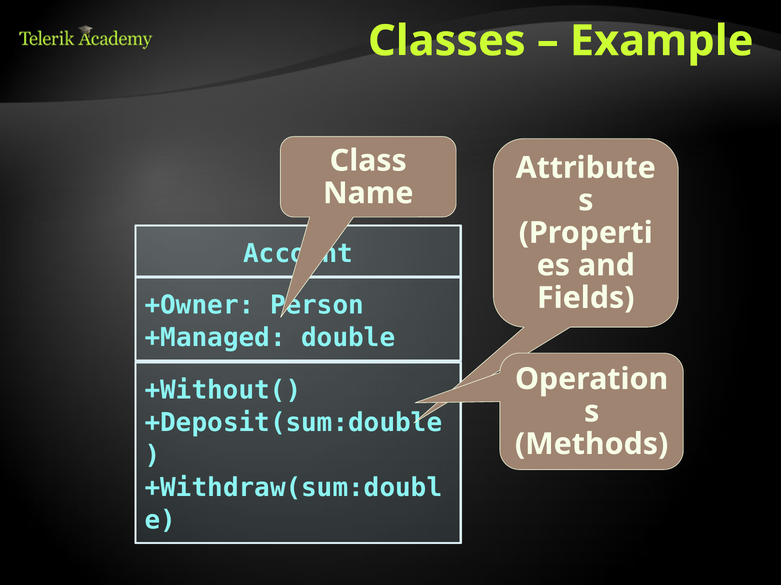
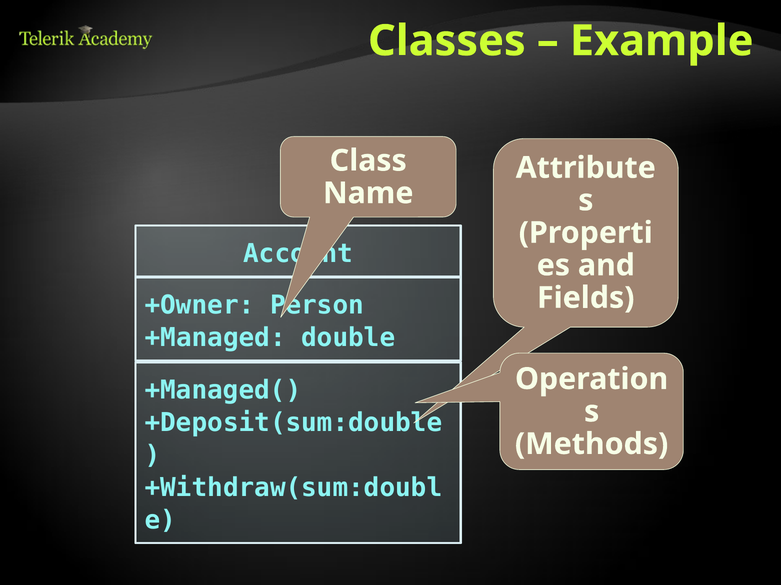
+Without(: +Without( -> +Managed(
